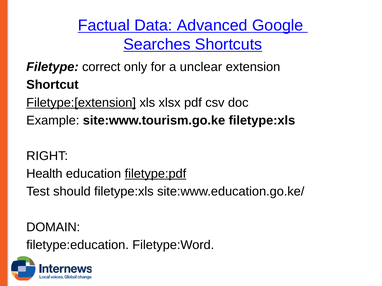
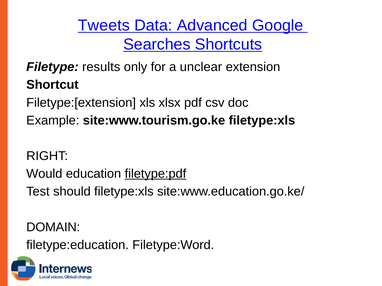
Factual: Factual -> Tweets
correct: correct -> results
Filetype:[extension underline: present -> none
Health: Health -> Would
